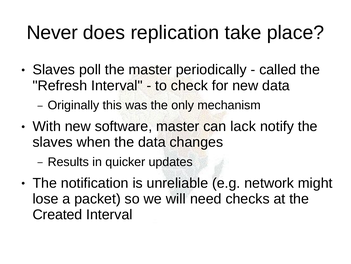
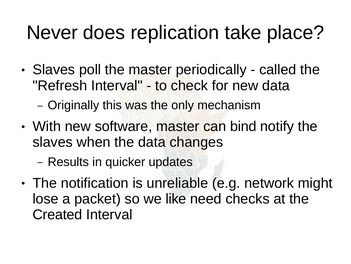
lack: lack -> bind
will: will -> like
